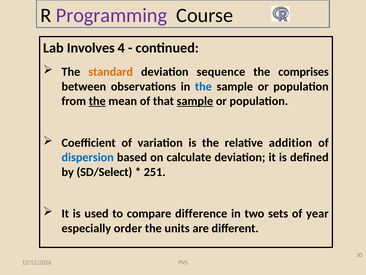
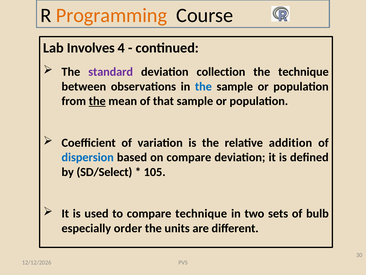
Programming colour: purple -> orange
standard colour: orange -> purple
sequence: sequence -> collection
the comprises: comprises -> technique
sample at (195, 101) underline: present -> none
on calculate: calculate -> compare
251: 251 -> 105
compare difference: difference -> technique
year: year -> bulb
